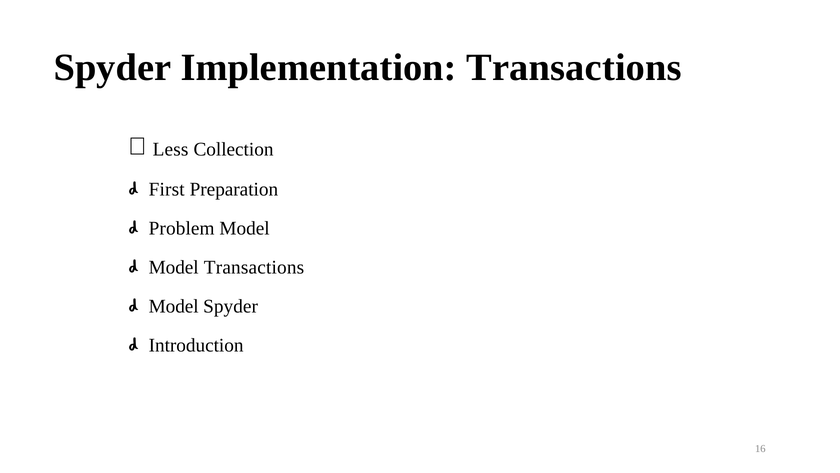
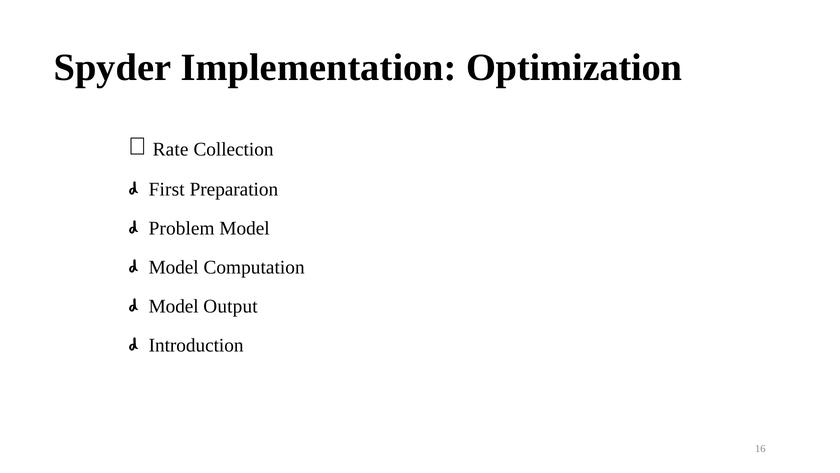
Implementation Transactions: Transactions -> Optimization
Less: Less -> Rate
Model Transactions: Transactions -> Computation
Model Spyder: Spyder -> Output
